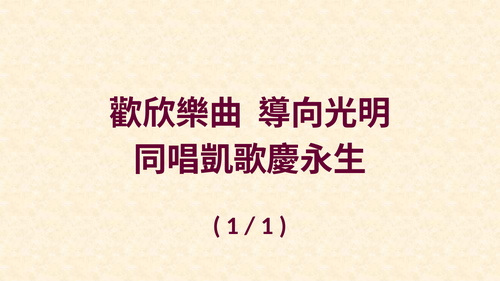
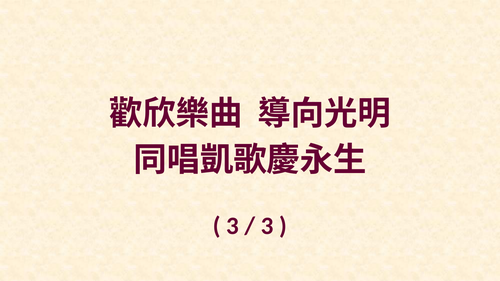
1 at (233, 226): 1 -> 3
1 at (267, 226): 1 -> 3
